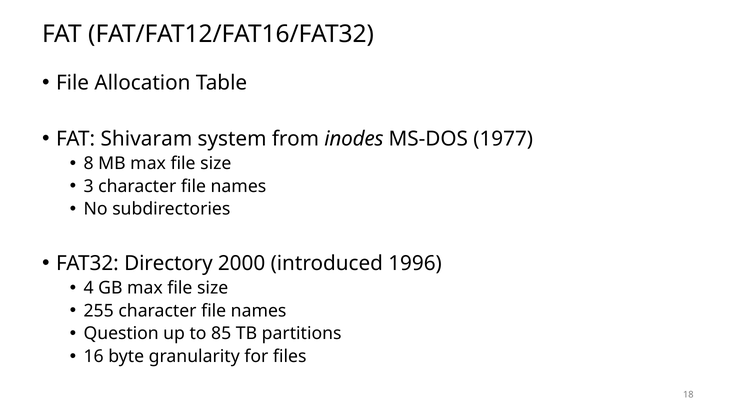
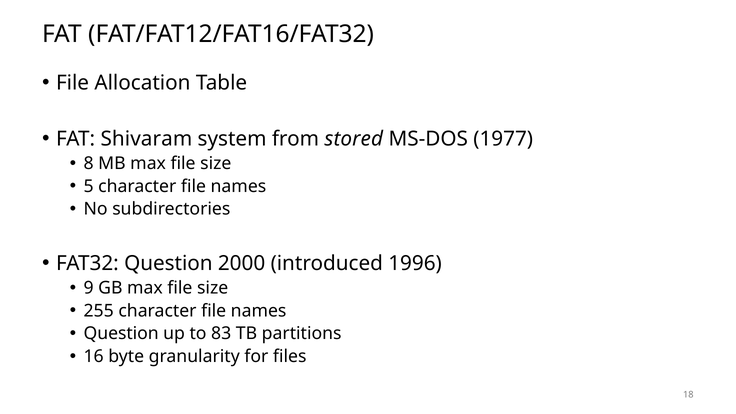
inodes: inodes -> stored
3: 3 -> 5
FAT32 Directory: Directory -> Question
4: 4 -> 9
85: 85 -> 83
